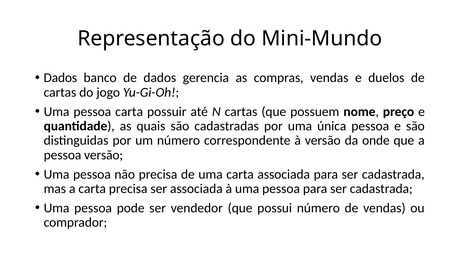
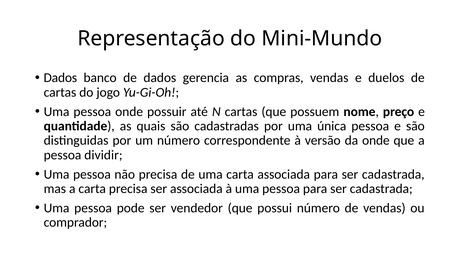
pessoa carta: carta -> onde
pessoa versão: versão -> dividir
